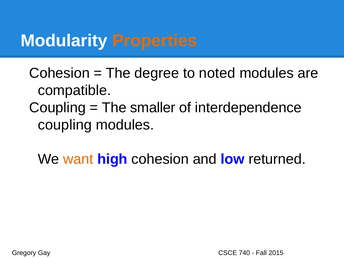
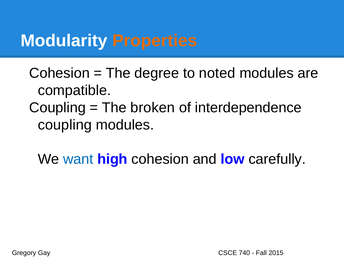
smaller: smaller -> broken
want colour: orange -> blue
returned: returned -> carefully
